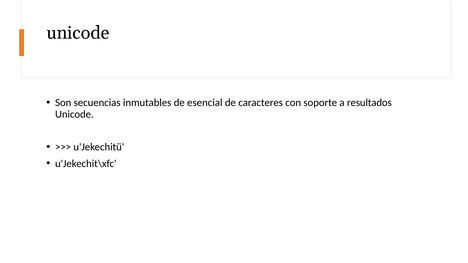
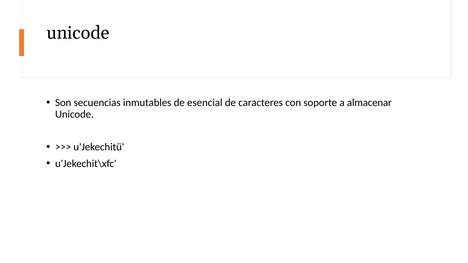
resultados: resultados -> almacenar
